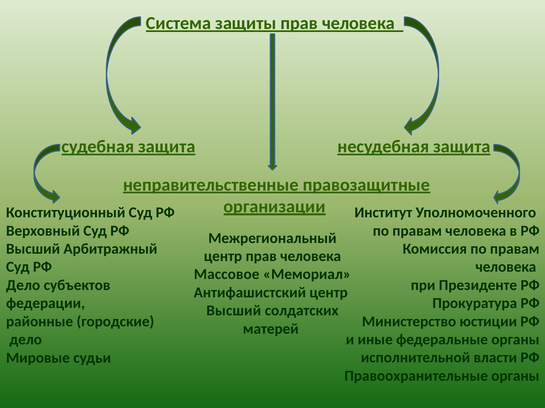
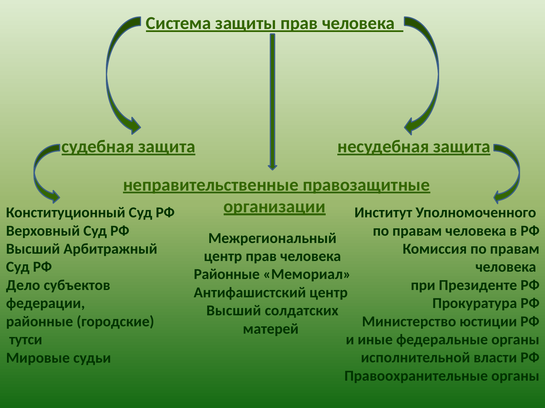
Массовое at (227, 275): Массовое -> Районные
дело at (26, 340): дело -> тутси
